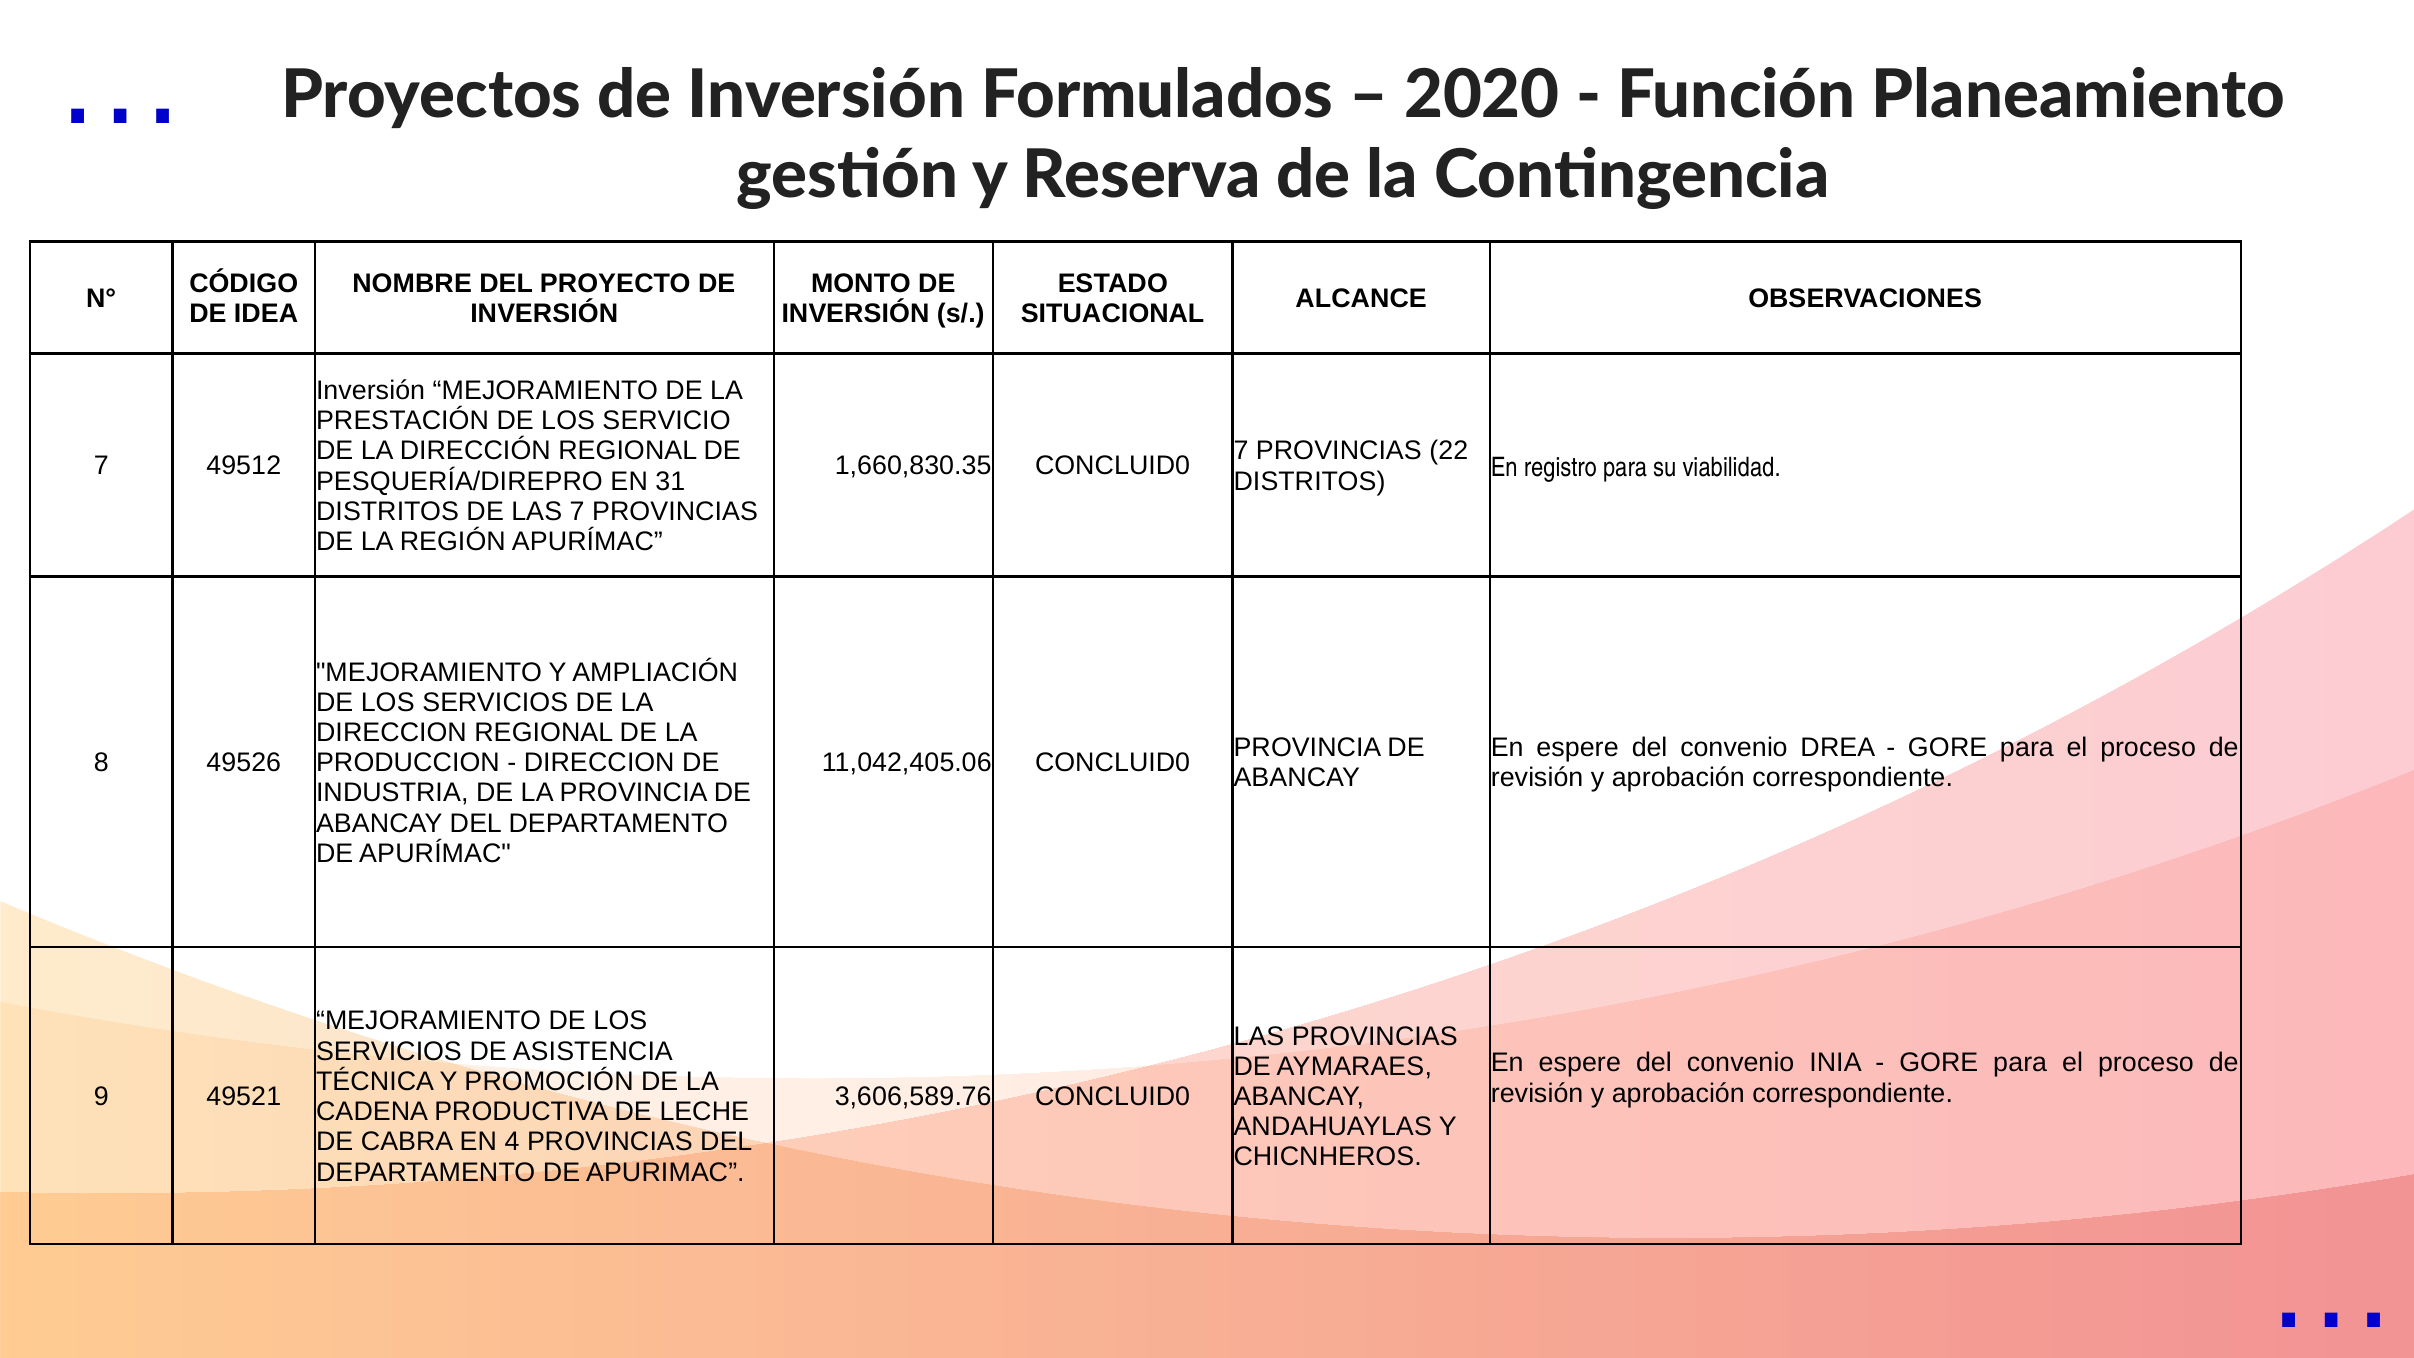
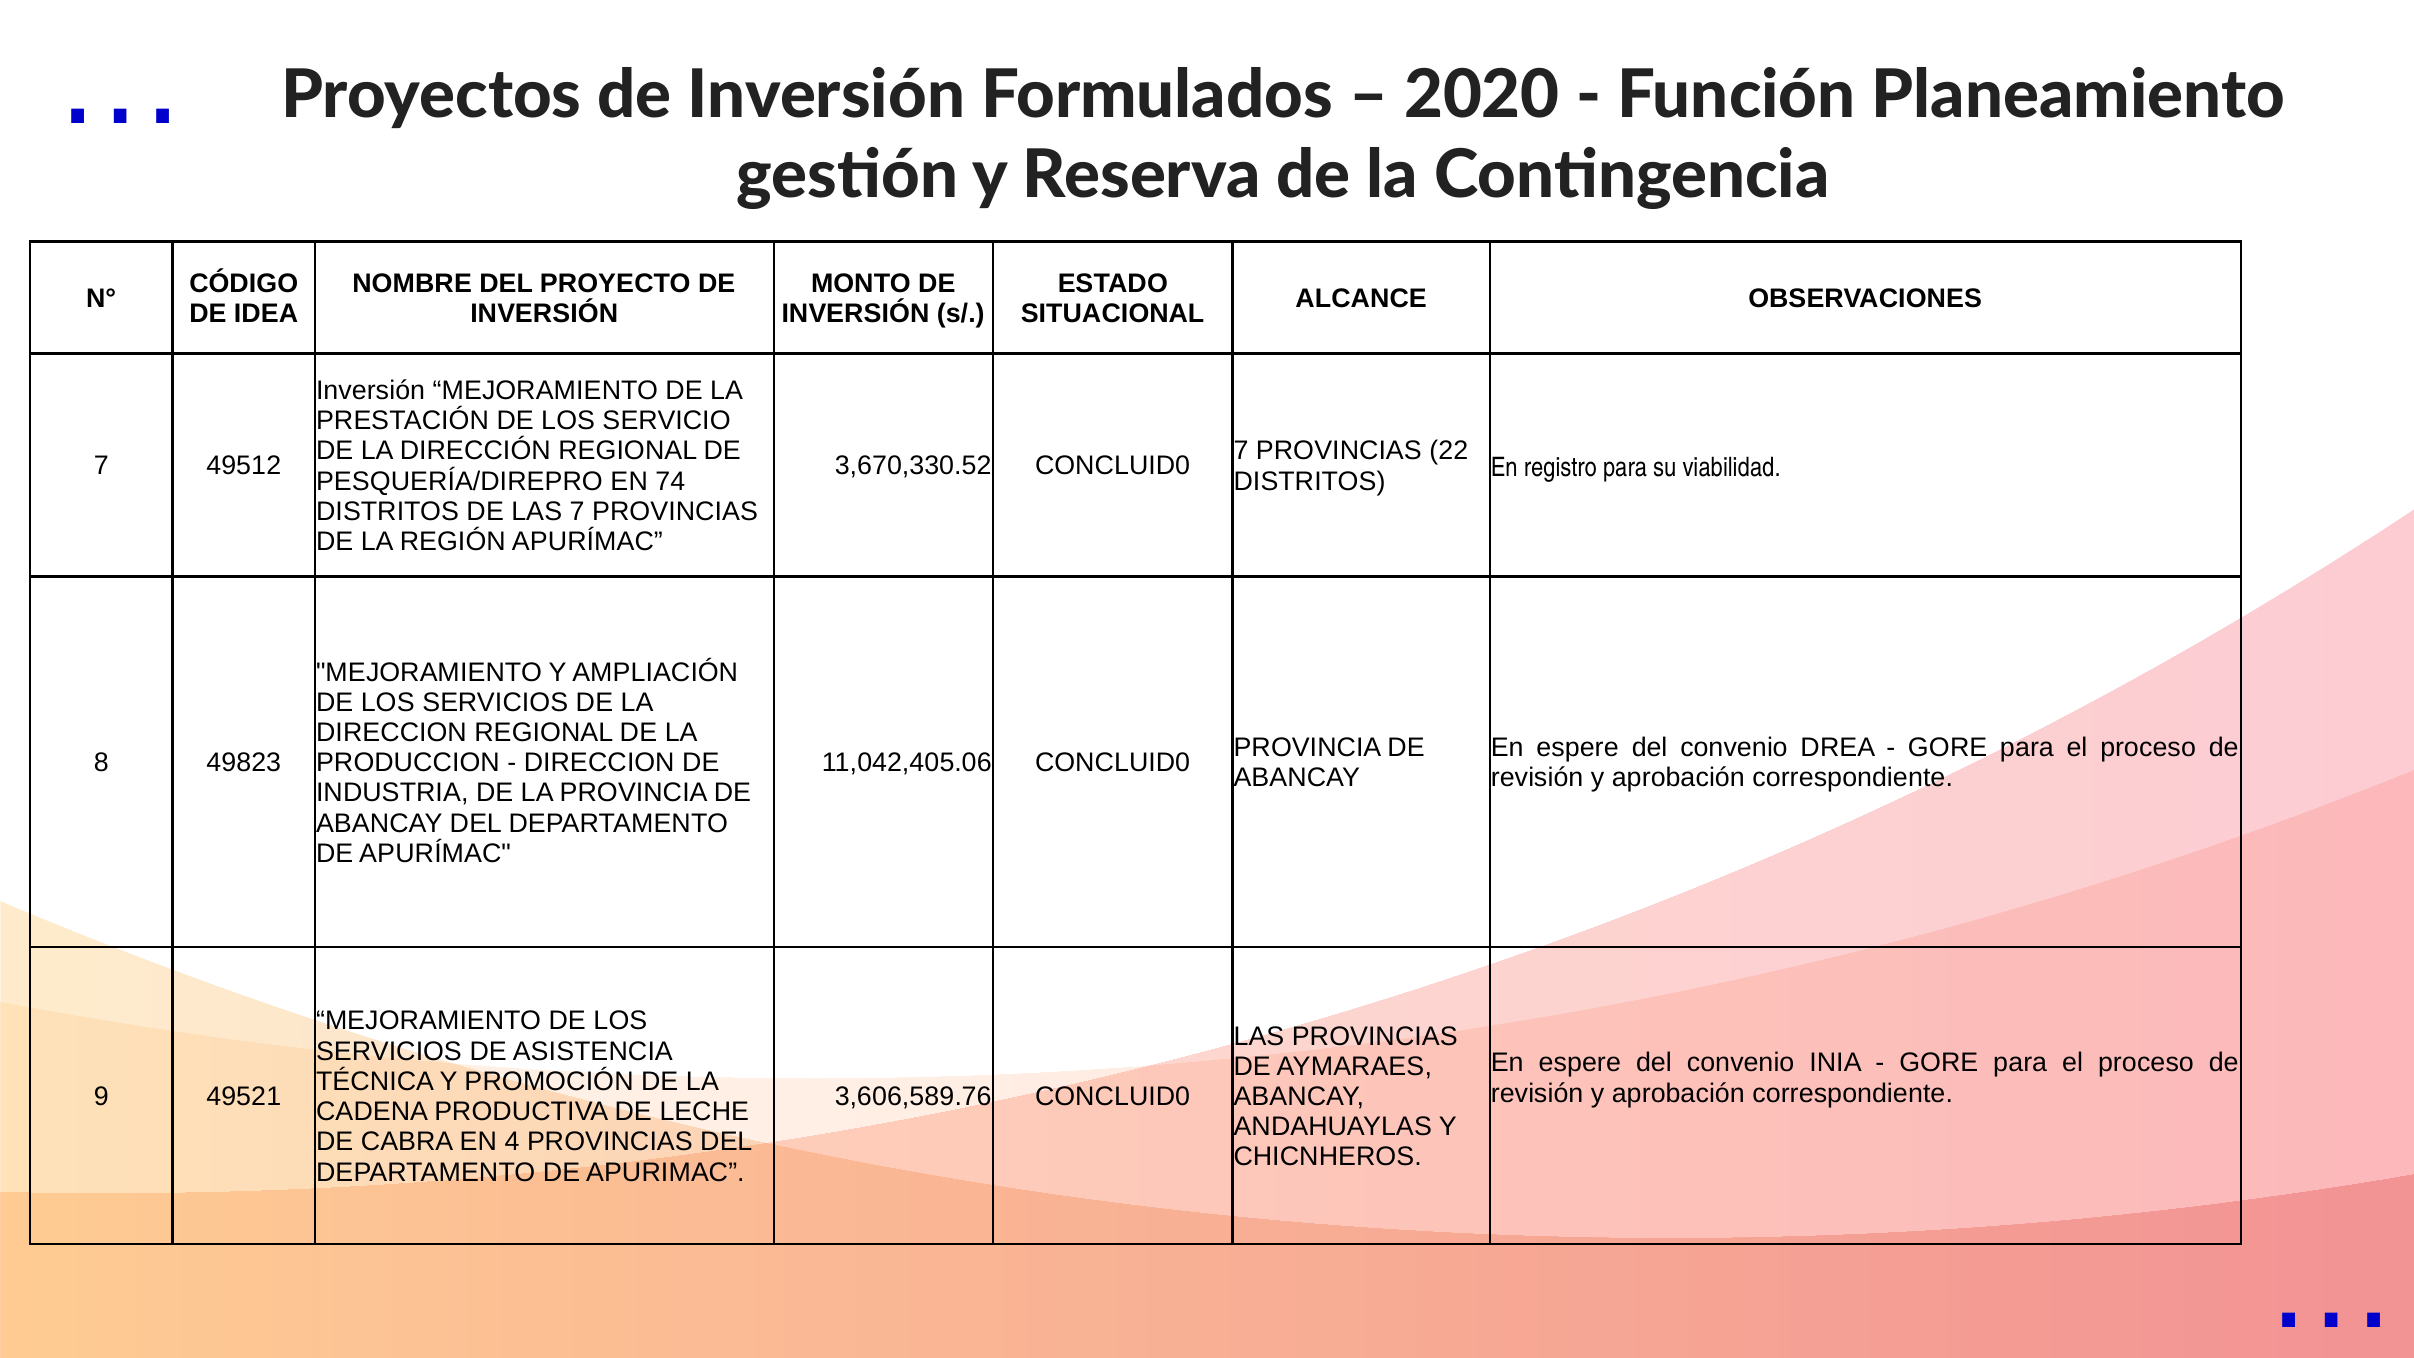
1,660,830.35: 1,660,830.35 -> 3,670,330.52
31: 31 -> 74
49526: 49526 -> 49823
